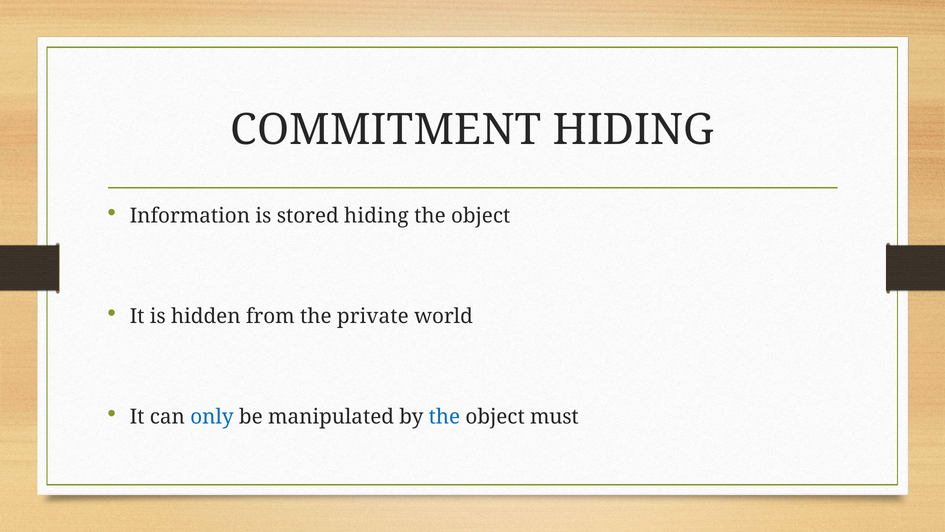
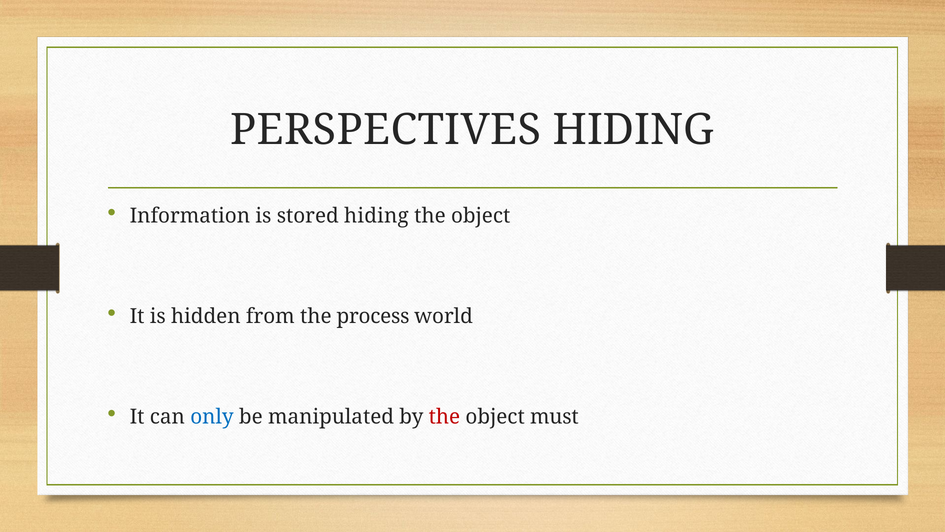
COMMITMENT: COMMITMENT -> PERSPECTIVES
private: private -> process
the at (444, 417) colour: blue -> red
